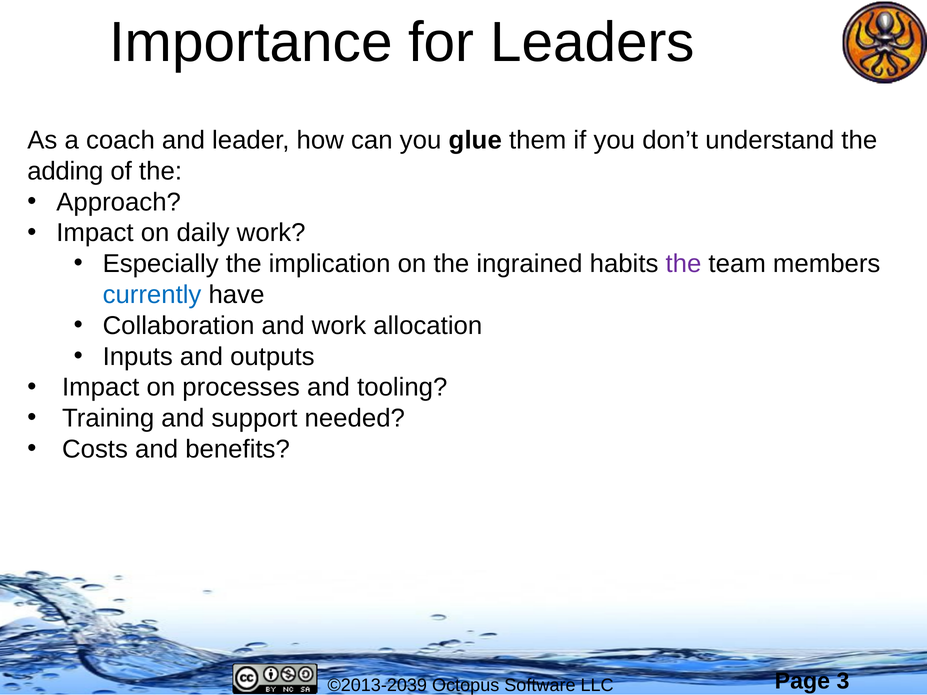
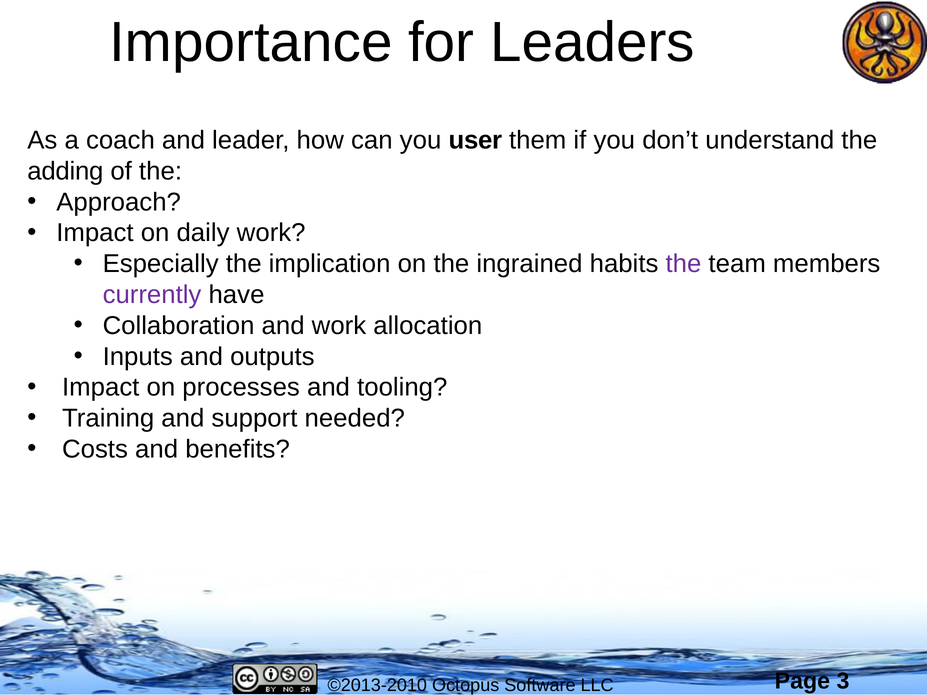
glue: glue -> user
currently colour: blue -> purple
©2013-2039: ©2013-2039 -> ©2013-2010
